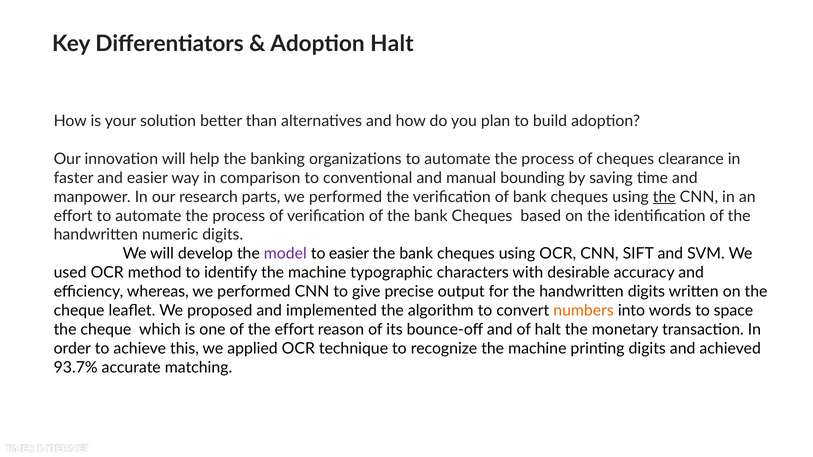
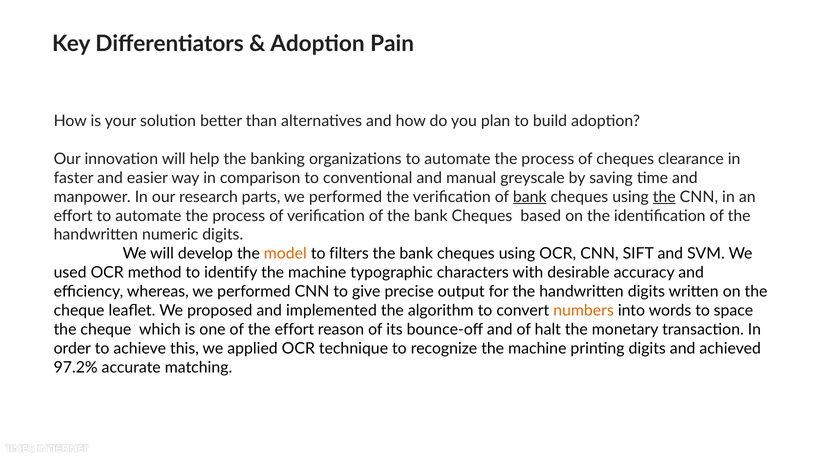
Adoption Halt: Halt -> Pain
bounding: bounding -> greyscale
bank at (530, 197) underline: none -> present
model colour: purple -> orange
to easier: easier -> filters
93.7%: 93.7% -> 97.2%
